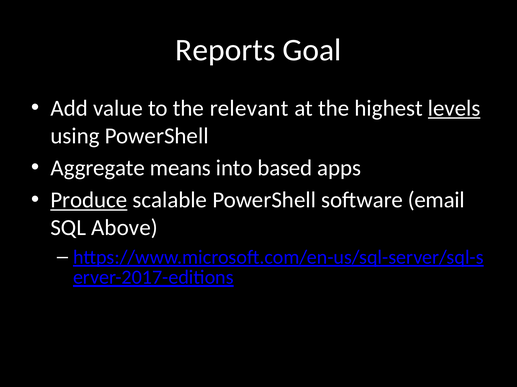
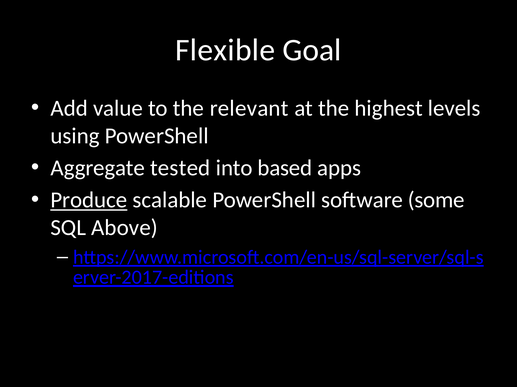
Reports: Reports -> Flexible
levels underline: present -> none
means: means -> tested
email: email -> some
